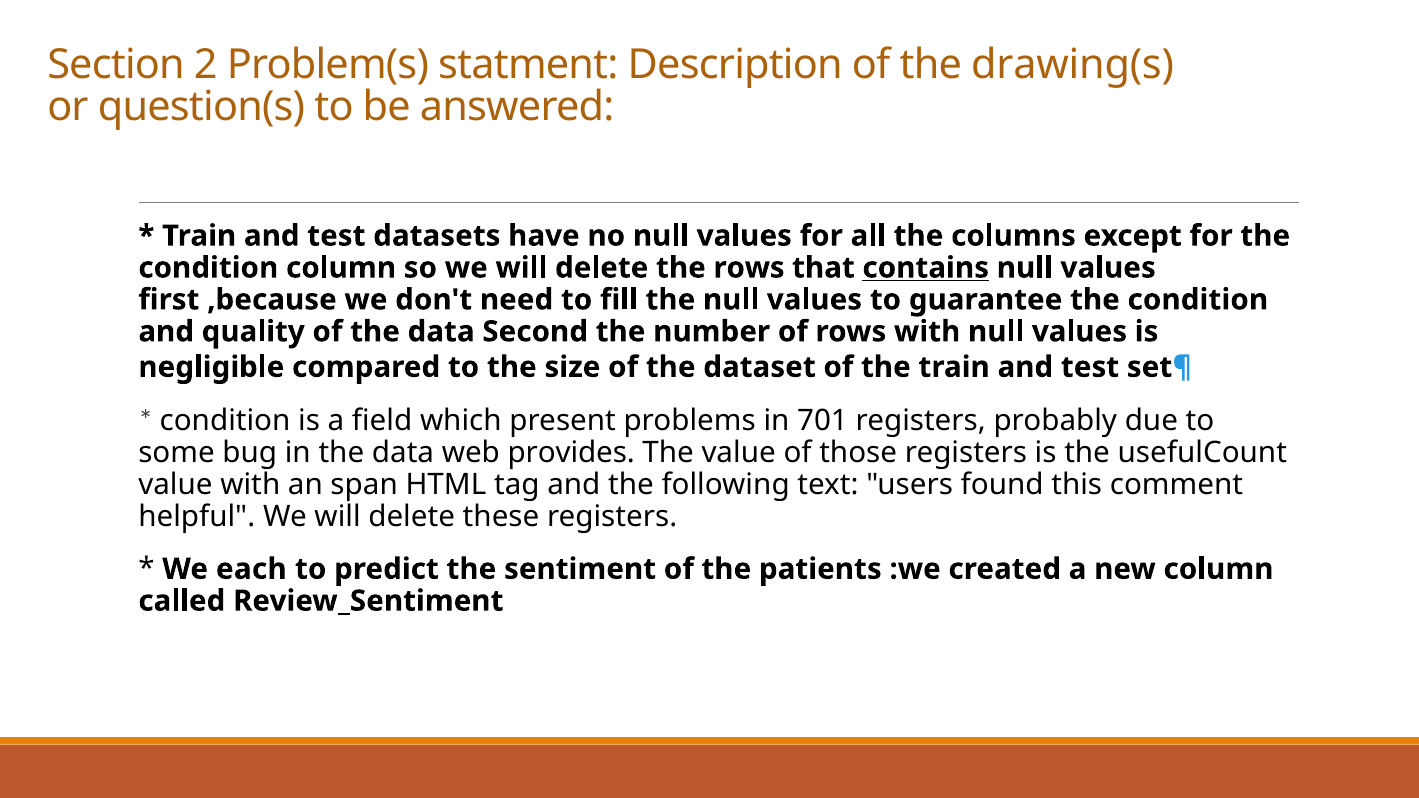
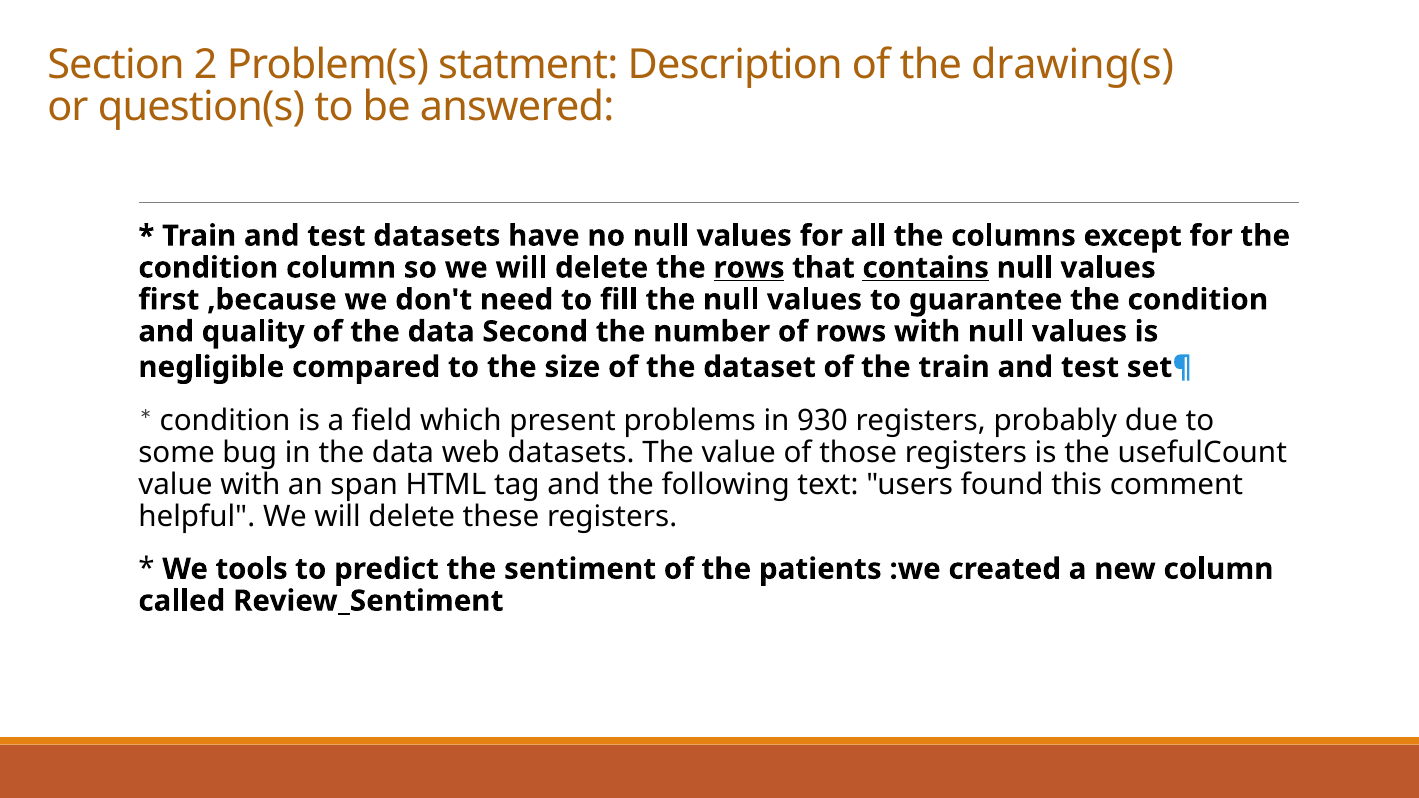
rows at (749, 268) underline: none -> present
701: 701 -> 930
web provides: provides -> datasets
each: each -> tools
